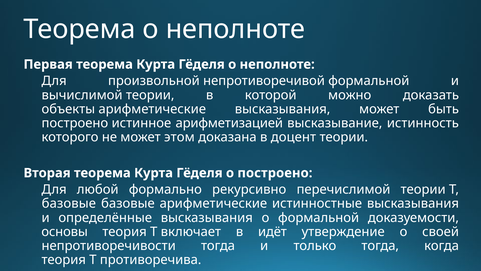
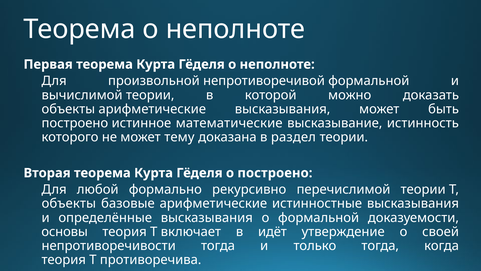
арифметизацией: арифметизацией -> математические
этом: этом -> тему
доцент: доцент -> раздел
базовые at (69, 203): базовые -> объекты
